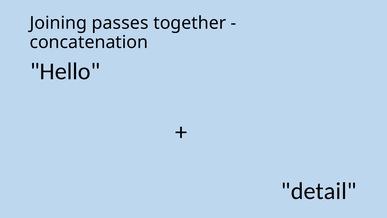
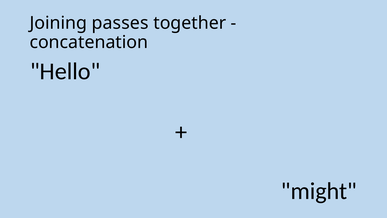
detail: detail -> might
